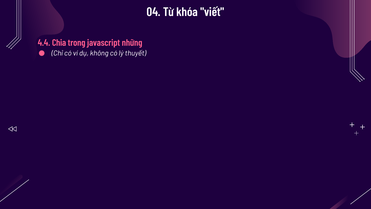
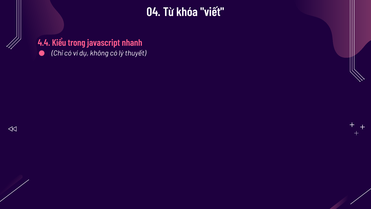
Chia: Chia -> Kiểu
những: những -> nhanh
